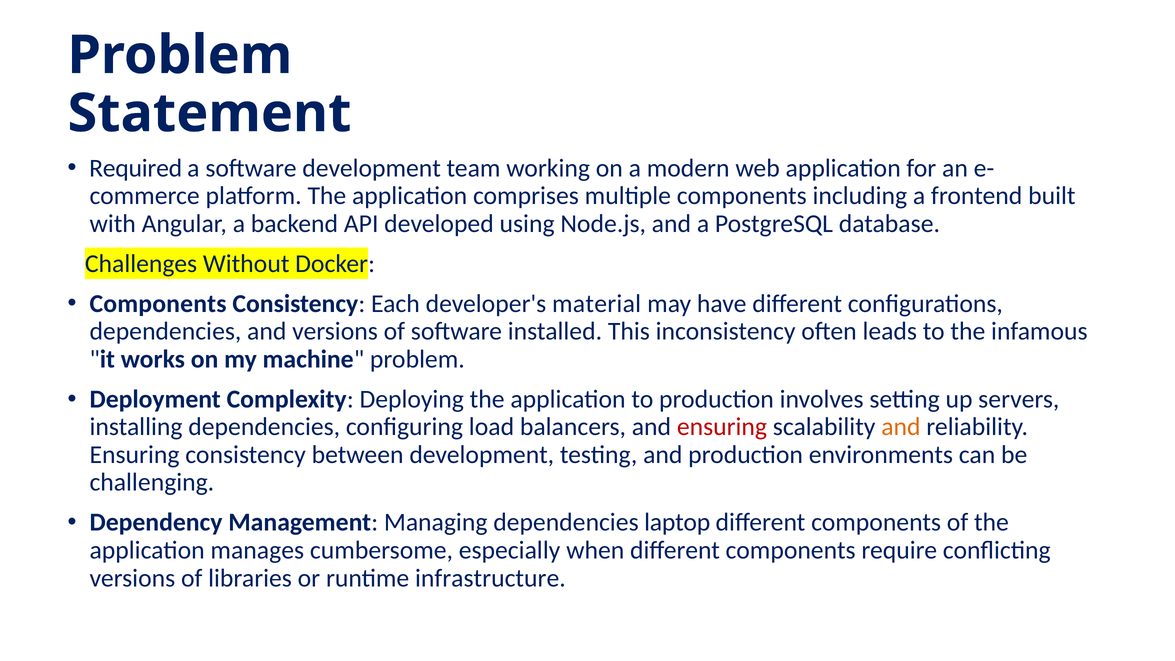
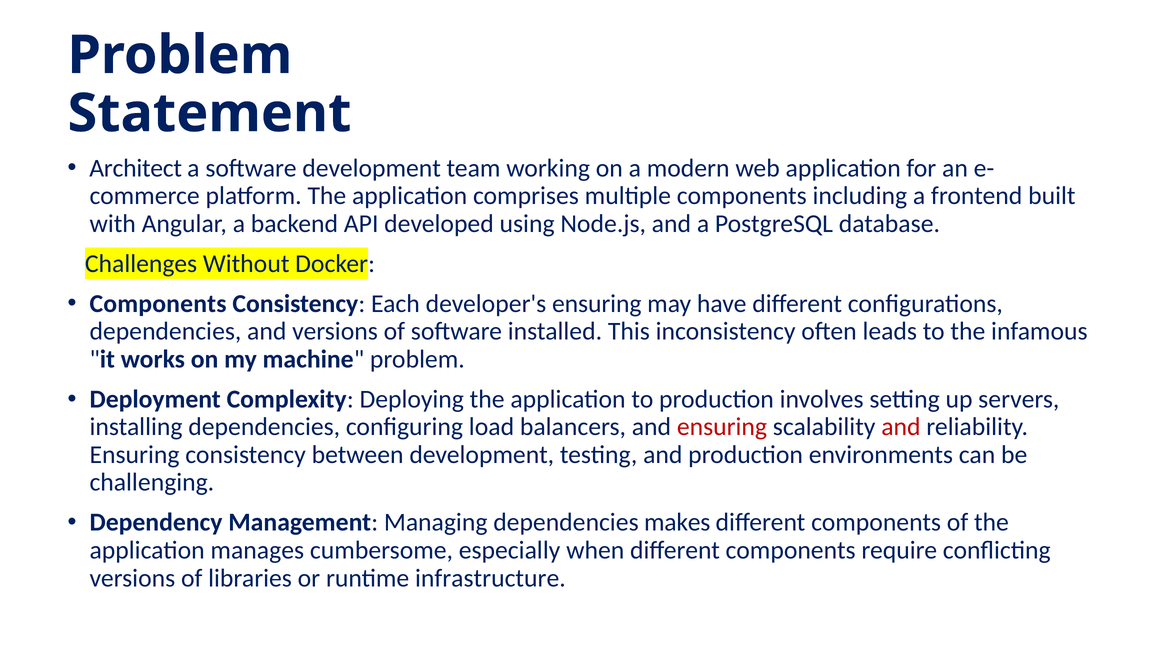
Required: Required -> Architect
developer's material: material -> ensuring
and at (901, 427) colour: orange -> red
laptop: laptop -> makes
